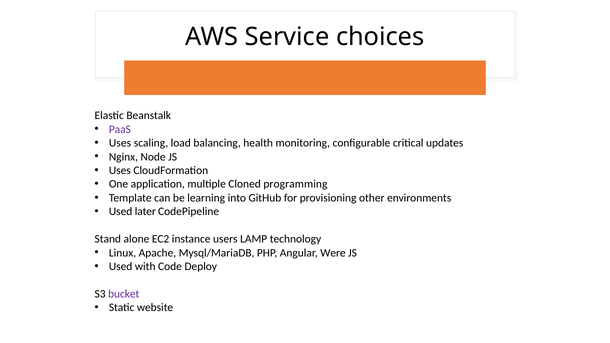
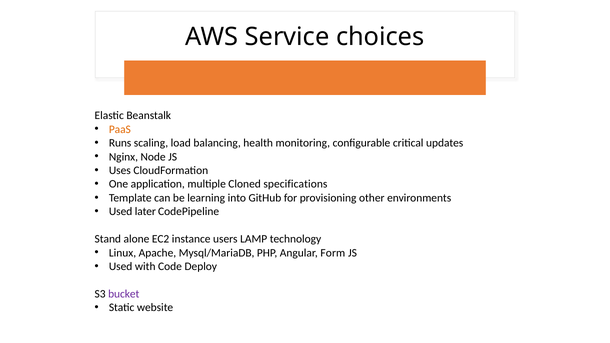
PaaS colour: purple -> orange
Uses at (120, 143): Uses -> Runs
programming: programming -> specifications
Were: Were -> Form
